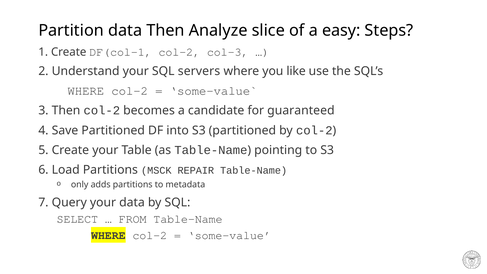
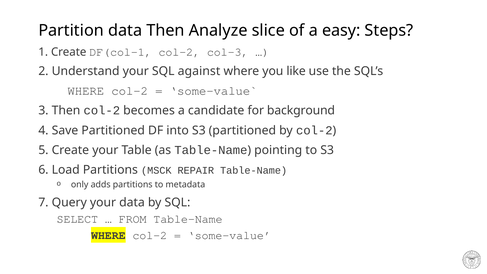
servers: servers -> against
guaranteed: guaranteed -> background
